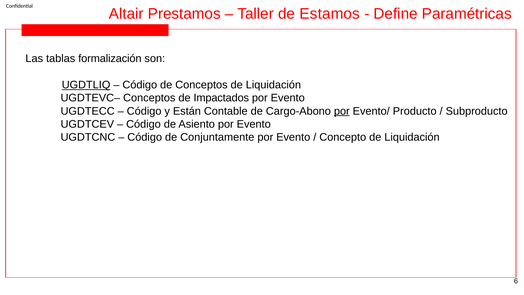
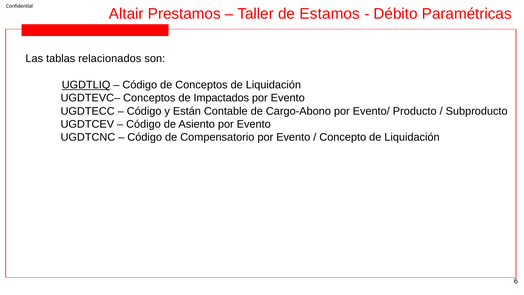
Define: Define -> Débito
formalización: formalización -> relacionados
por at (342, 111) underline: present -> none
Conjuntamente: Conjuntamente -> Compensatorio
